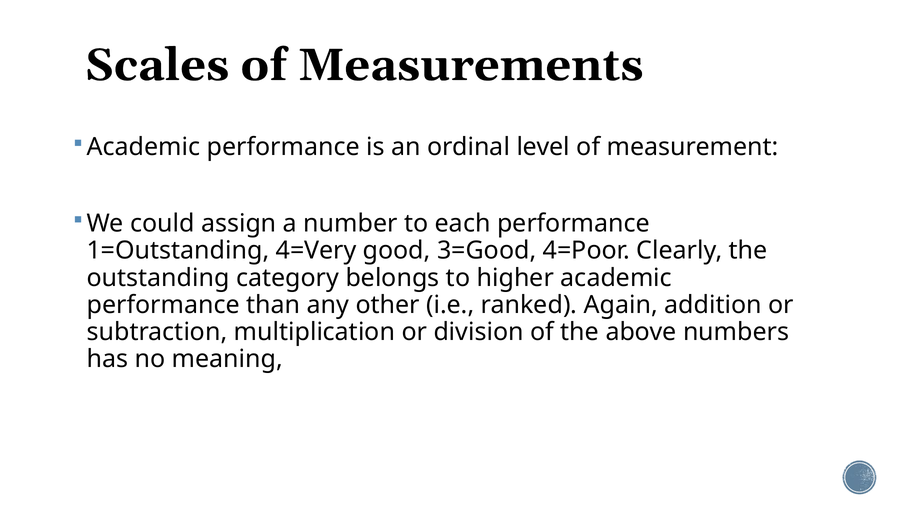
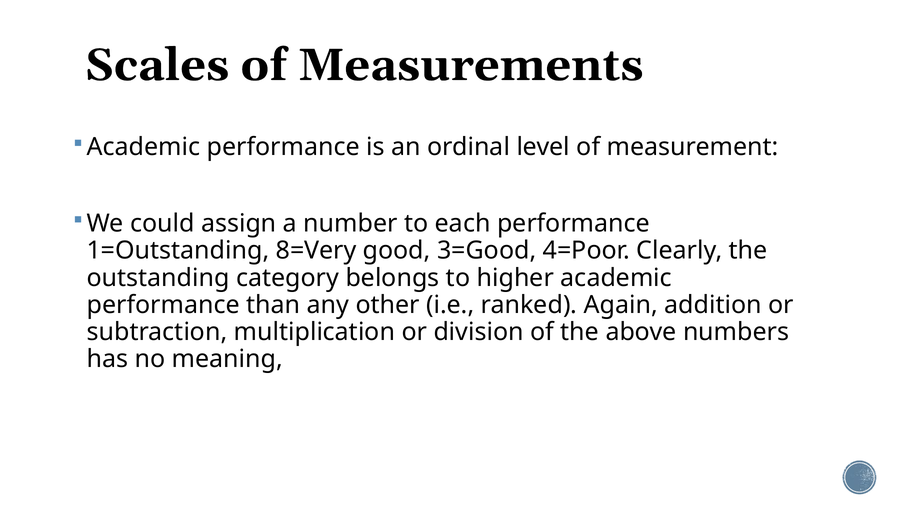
4=Very: 4=Very -> 8=Very
